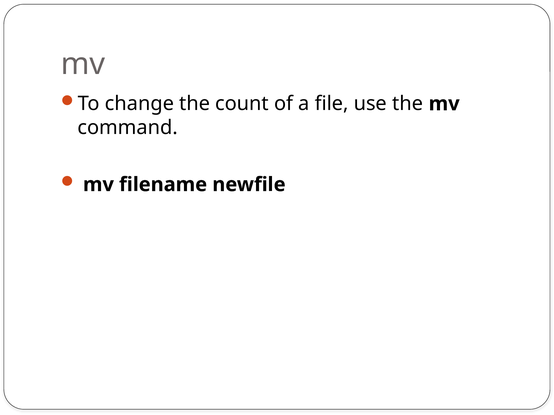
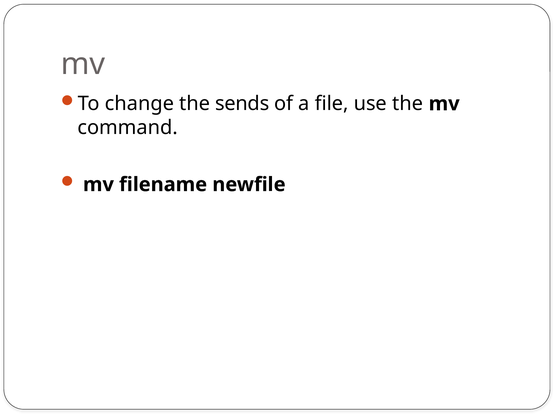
count: count -> sends
